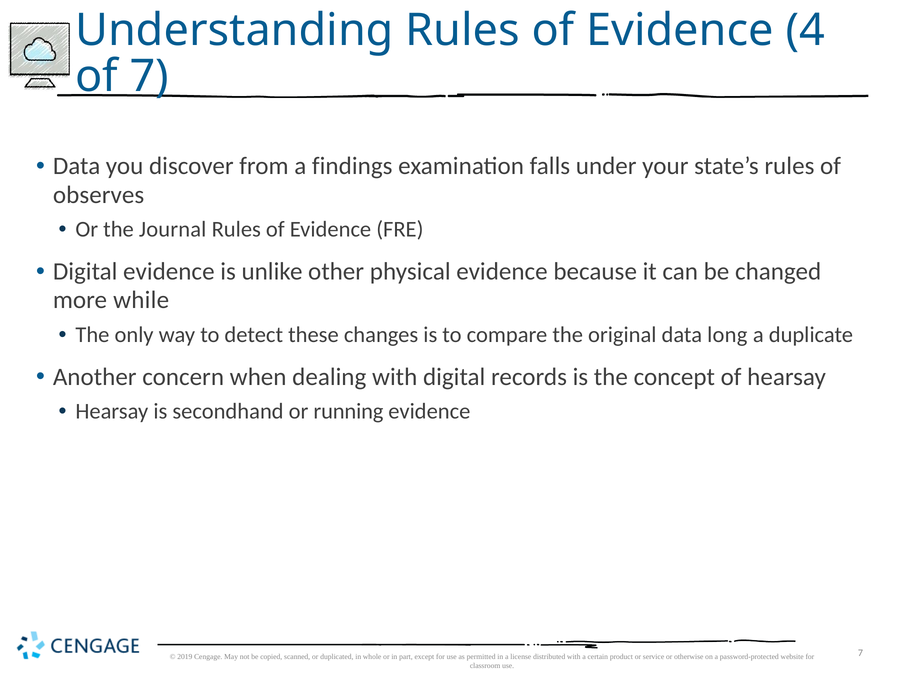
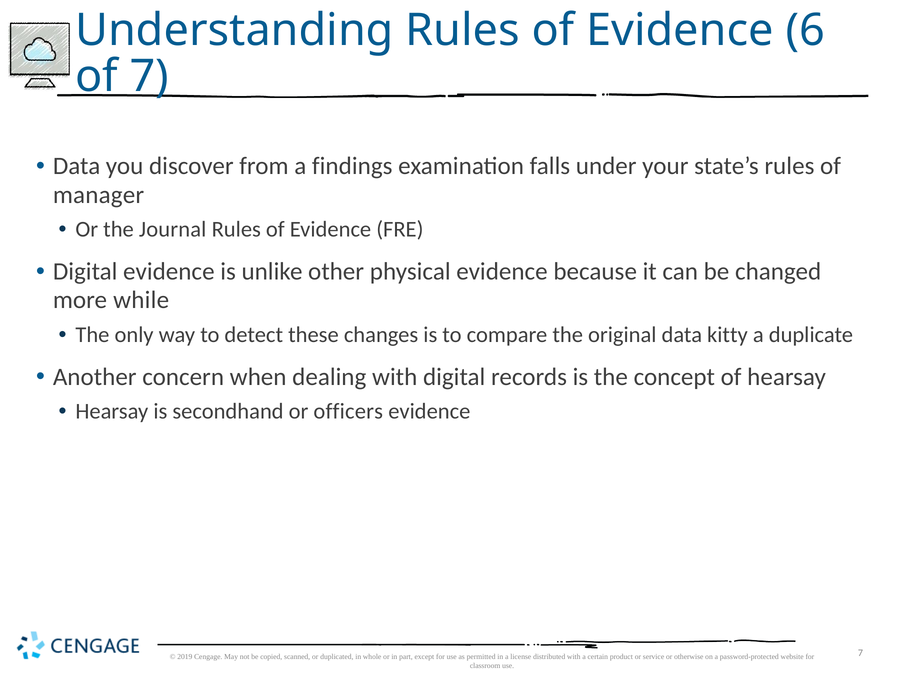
4: 4 -> 6
observes: observes -> manager
long: long -> kitty
running: running -> officers
